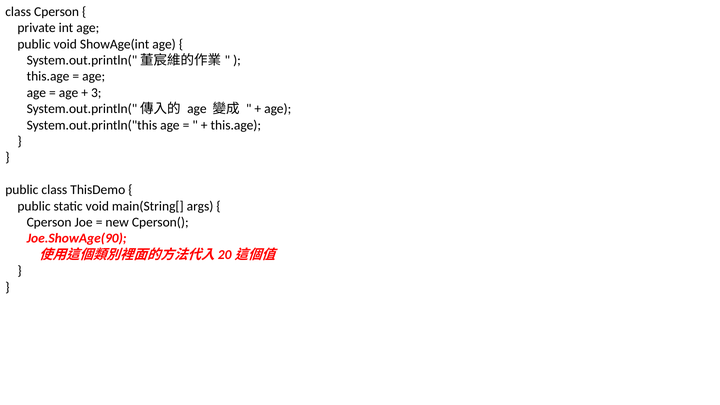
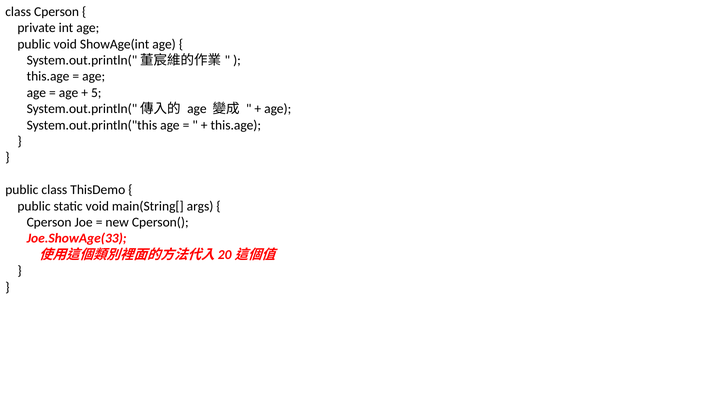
3: 3 -> 5
Joe.ShowAge(90: Joe.ShowAge(90 -> Joe.ShowAge(33
